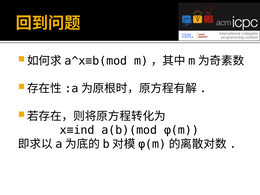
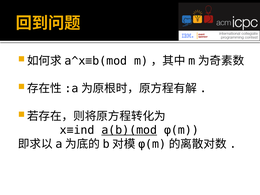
a(b)(mod underline: none -> present
